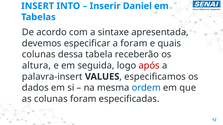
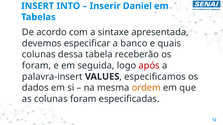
a foram: foram -> banco
altura at (37, 66): altura -> foram
ordem colour: blue -> orange
